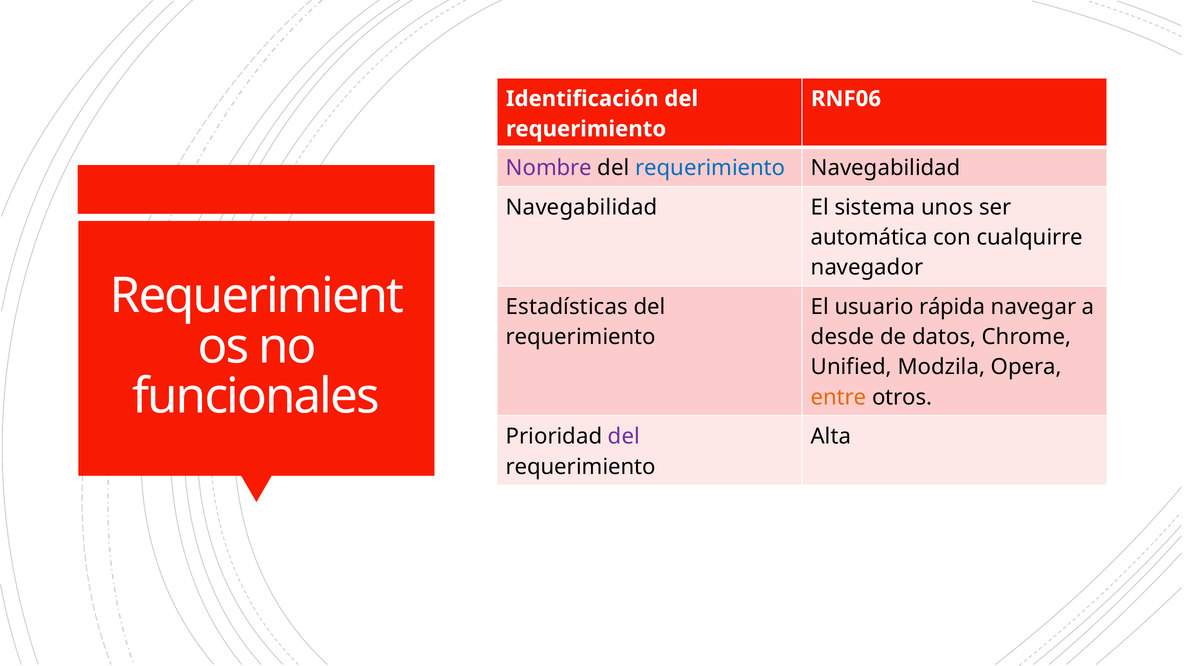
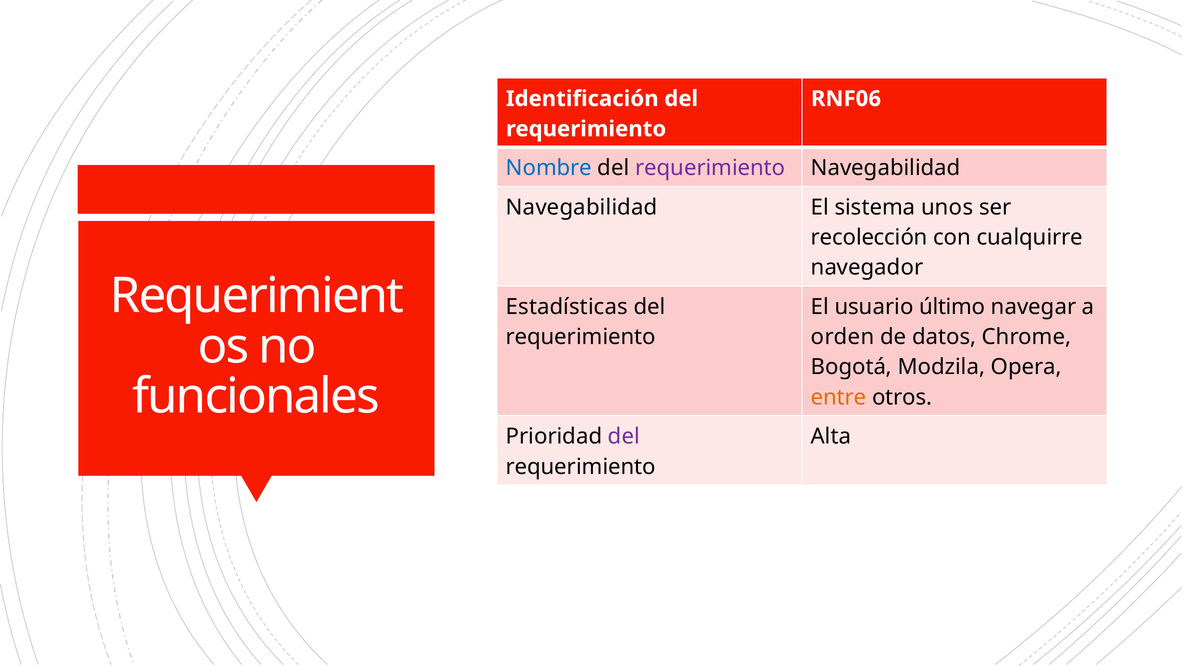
Nombre colour: purple -> blue
requerimiento at (710, 168) colour: blue -> purple
automática: automática -> recolección
rápida: rápida -> último
desde: desde -> orden
Unified: Unified -> Bogotá
